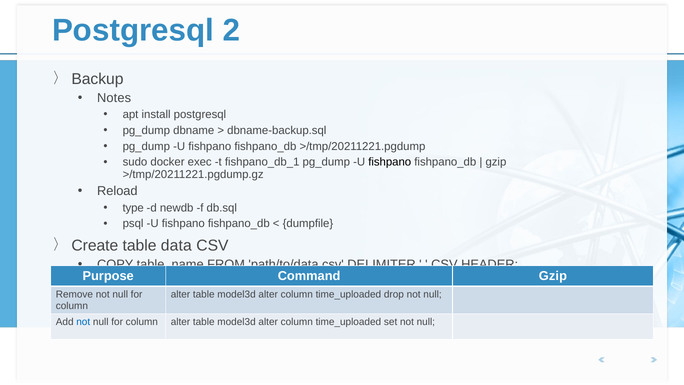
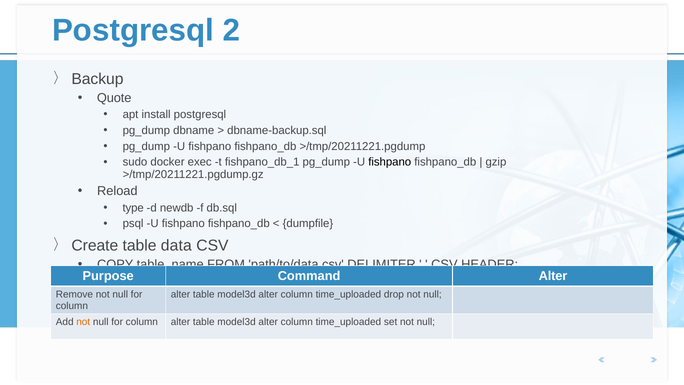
Notes: Notes -> Quote
Command Gzip: Gzip -> Alter
not at (83, 322) colour: blue -> orange
